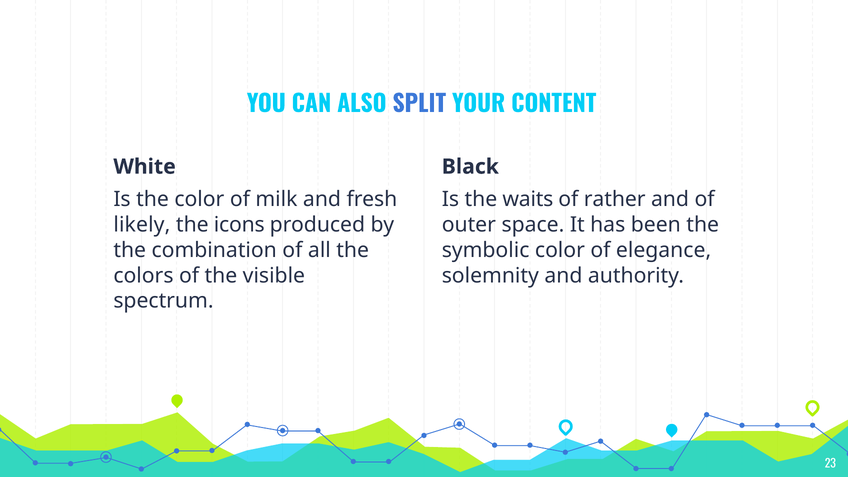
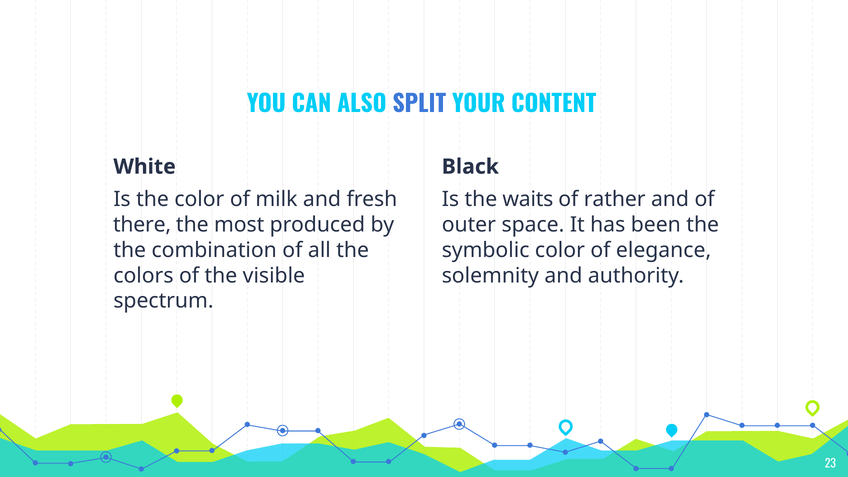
likely: likely -> there
icons: icons -> most
